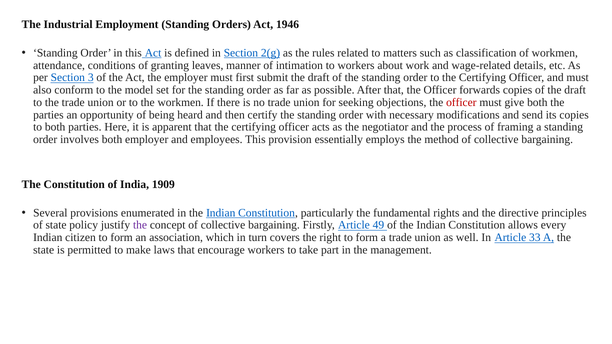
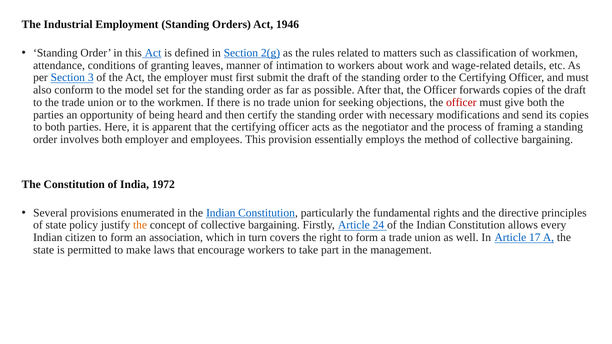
1909: 1909 -> 1972
the at (140, 225) colour: purple -> orange
49: 49 -> 24
33: 33 -> 17
